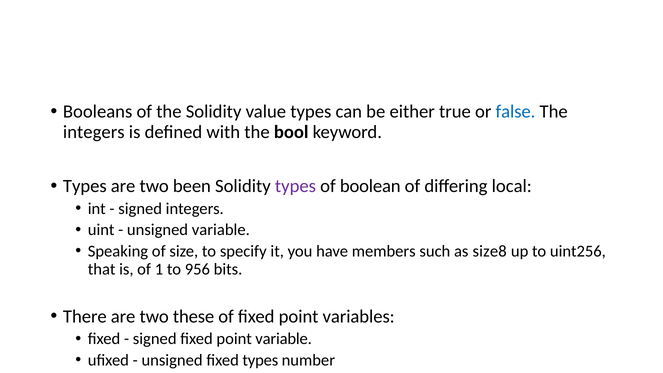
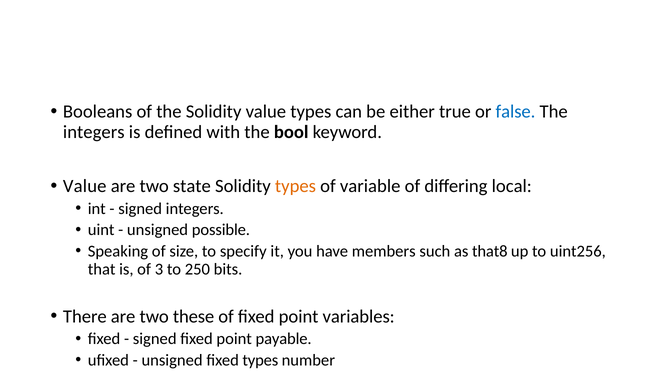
Types at (85, 186): Types -> Value
been: been -> state
types at (296, 186) colour: purple -> orange
boolean: boolean -> variable
unsigned variable: variable -> possible
size8: size8 -> that8
1: 1 -> 3
956: 956 -> 250
point variable: variable -> payable
